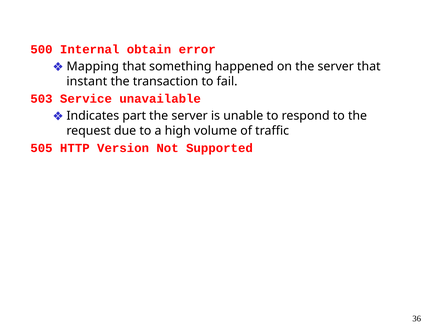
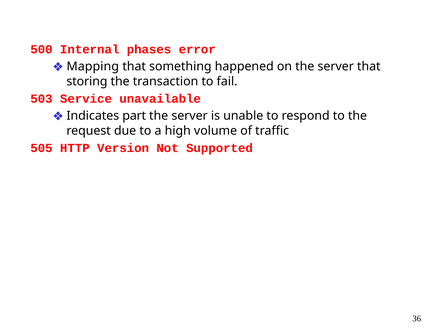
obtain: obtain -> phases
instant: instant -> storing
